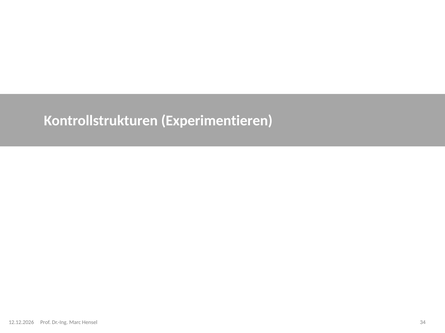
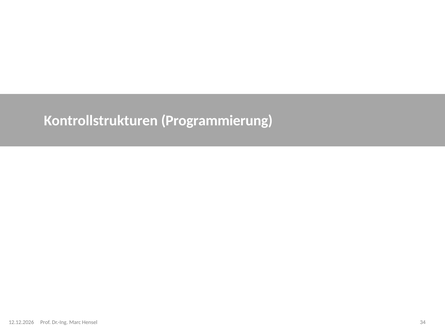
Experimentieren: Experimentieren -> Programmierung
